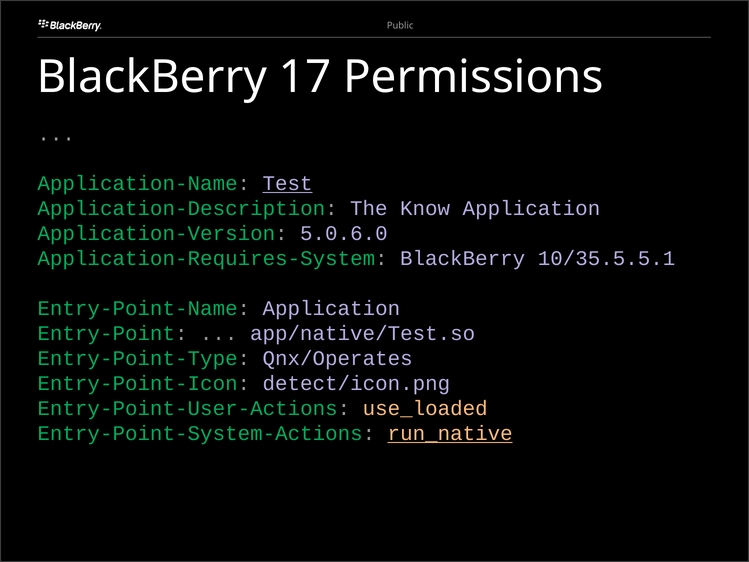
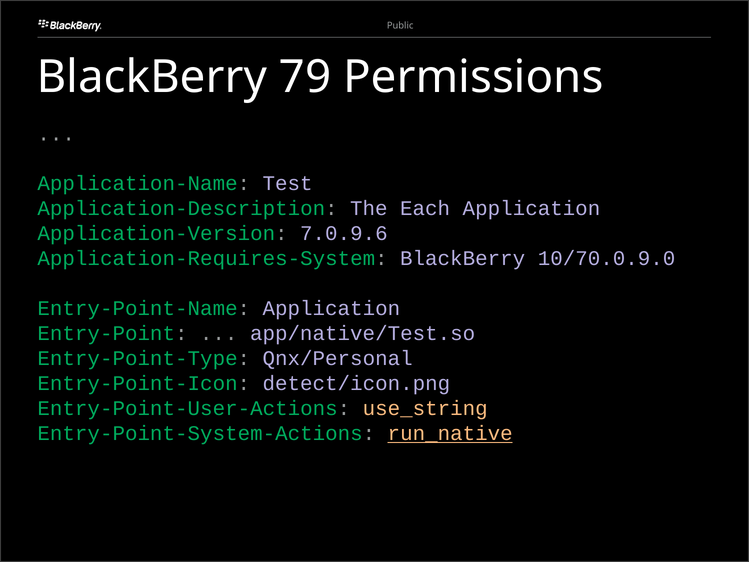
17: 17 -> 79
Test underline: present -> none
Know: Know -> Each
5.0.6.0: 5.0.6.0 -> 7.0.9.6
10/35.5.5.1: 10/35.5.5.1 -> 10/70.0.9.0
Qnx/Operates: Qnx/Operates -> Qnx/Personal
use_loaded: use_loaded -> use_string
